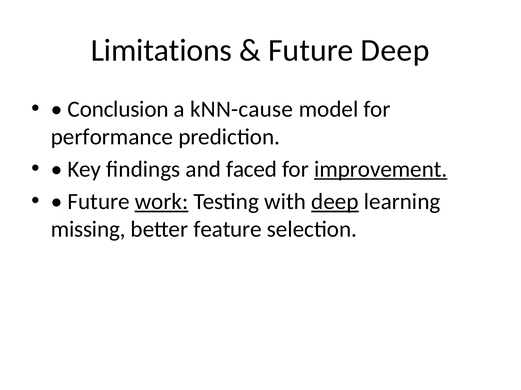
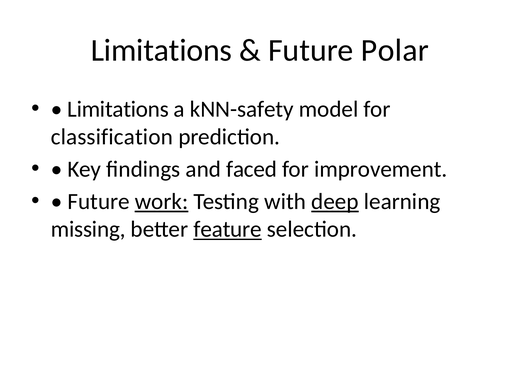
Future Deep: Deep -> Polar
Conclusion at (118, 109): Conclusion -> Limitations
kNN-cause: kNN-cause -> kNN-safety
performance: performance -> classification
improvement underline: present -> none
feature underline: none -> present
